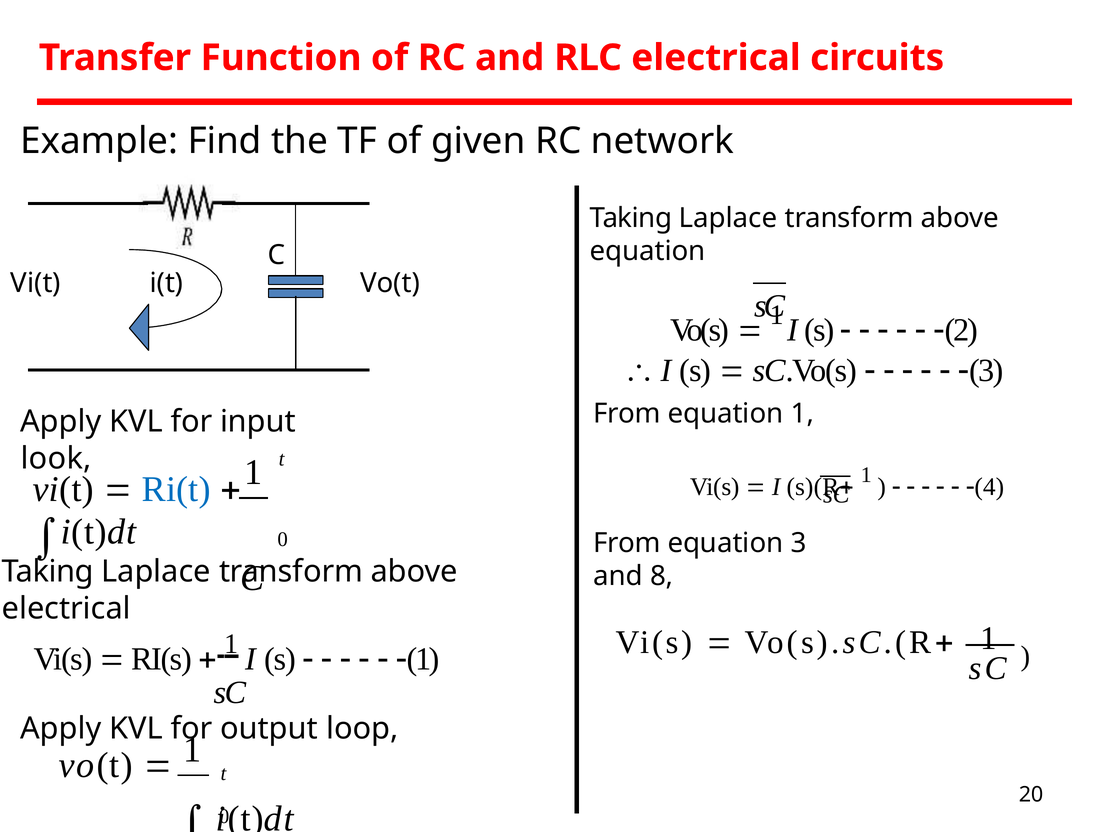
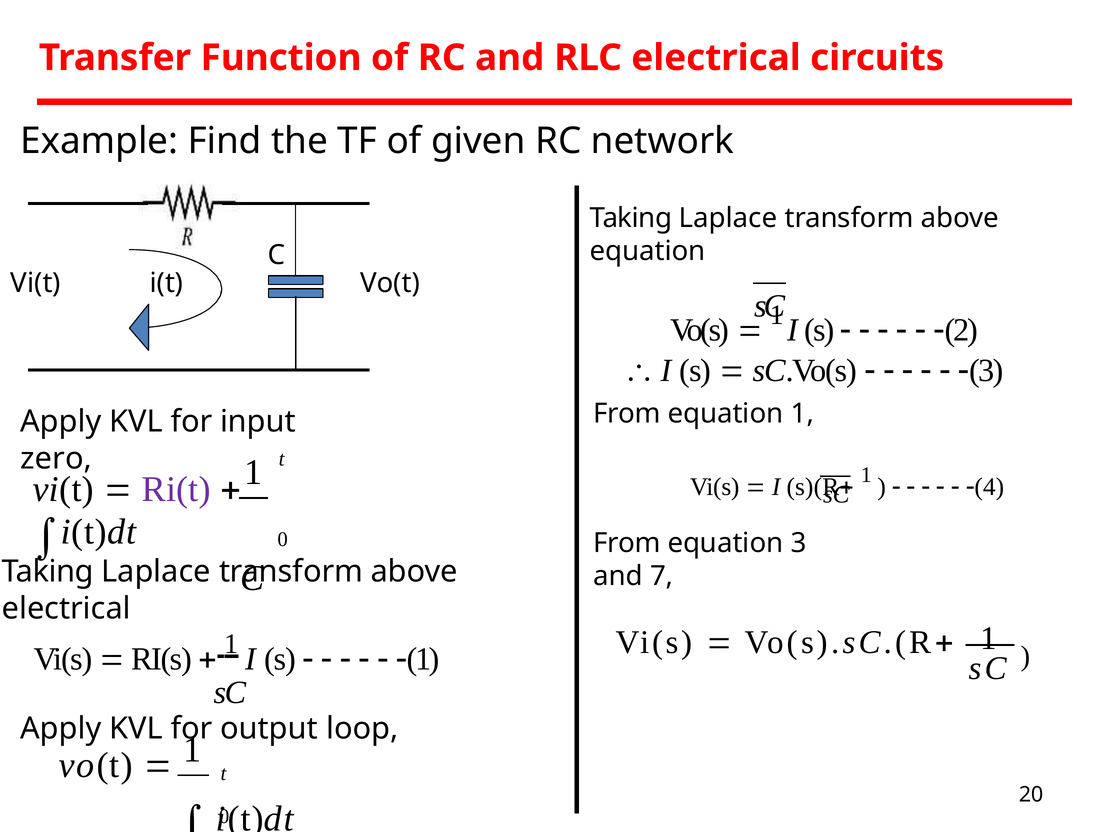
look: look -> zero
Ri(t colour: blue -> purple
8: 8 -> 7
